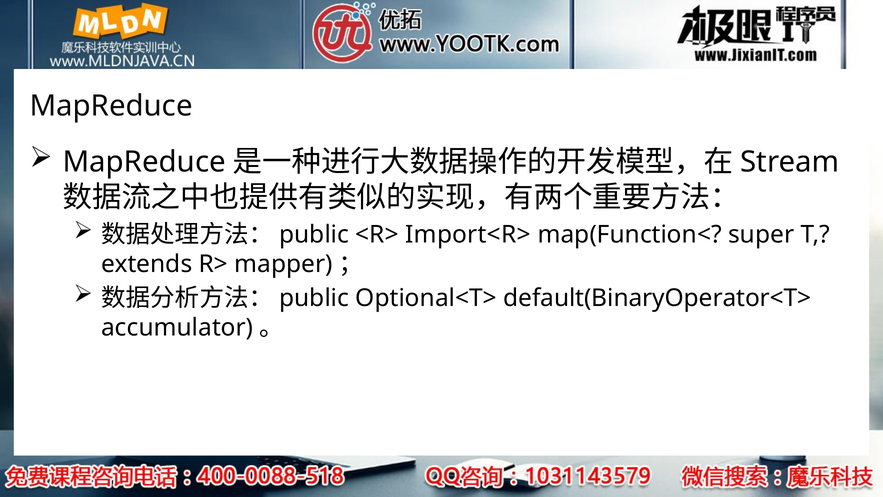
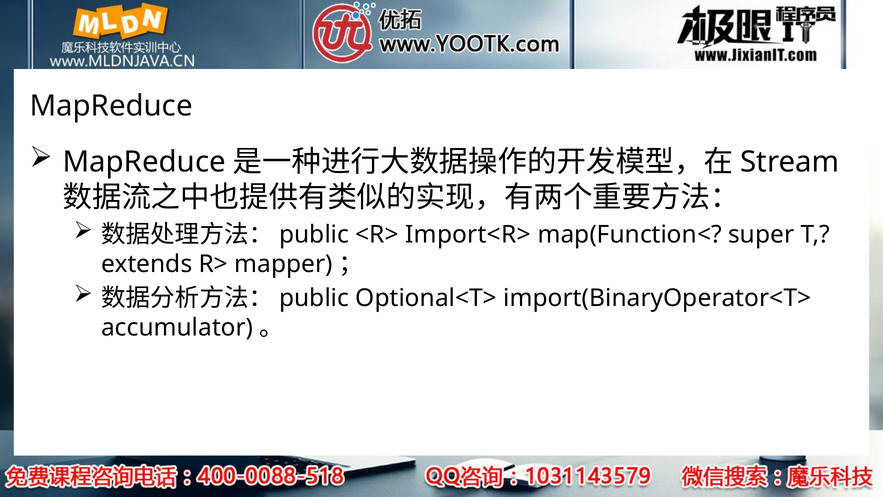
default(BinaryOperator<T>: default(BinaryOperator<T> -> import(BinaryOperator<T>
